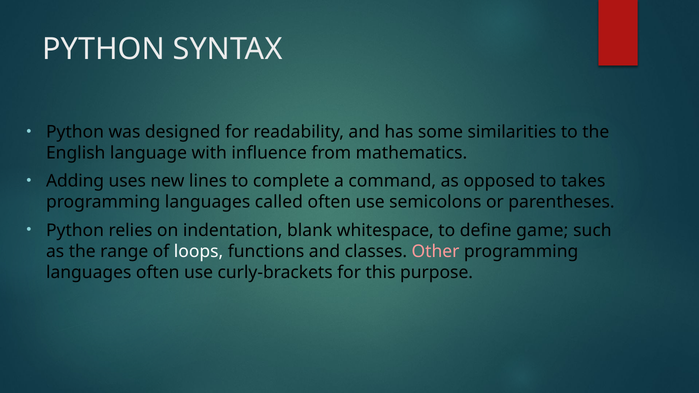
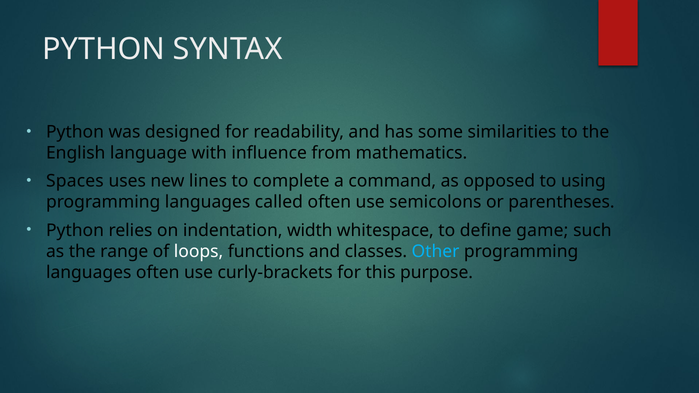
Adding: Adding -> Spaces
takes: takes -> using
blank: blank -> width
Other colour: pink -> light blue
